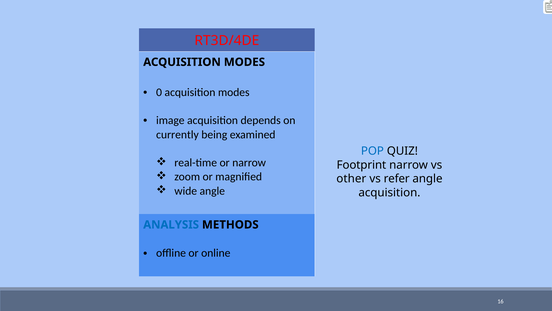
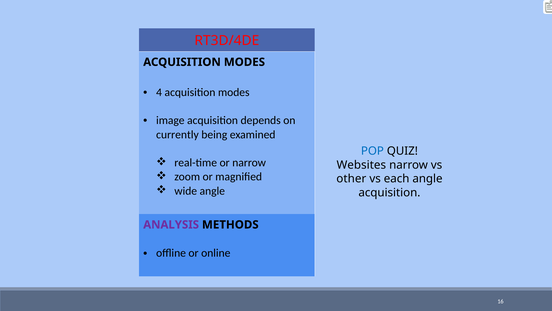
0: 0 -> 4
Footprint: Footprint -> Websites
refer: refer -> each
ANALYSIS colour: blue -> purple
